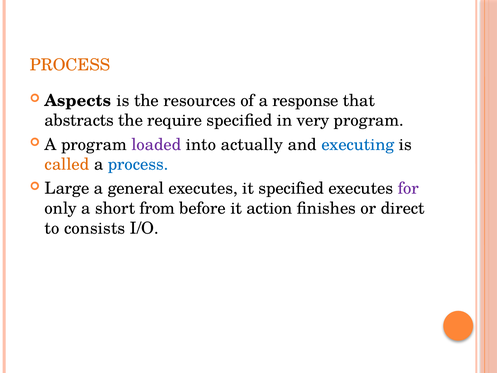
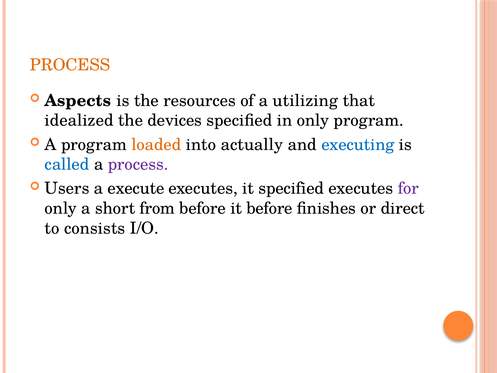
response: response -> utilizing
abstracts: abstracts -> idealized
require: require -> devices
in very: very -> only
loaded colour: purple -> orange
called colour: orange -> blue
process at (138, 164) colour: blue -> purple
Large: Large -> Users
general: general -> execute
it action: action -> before
